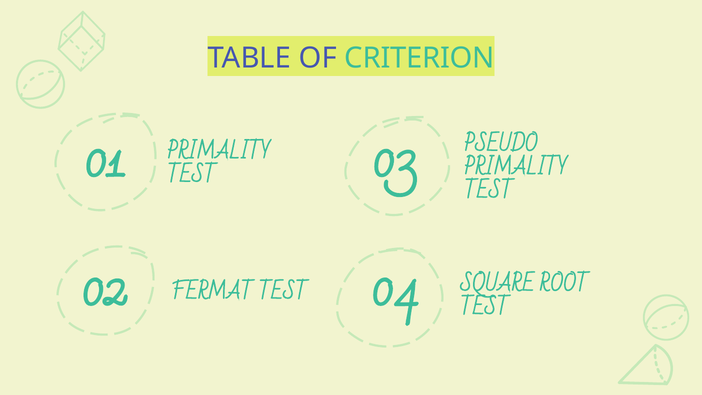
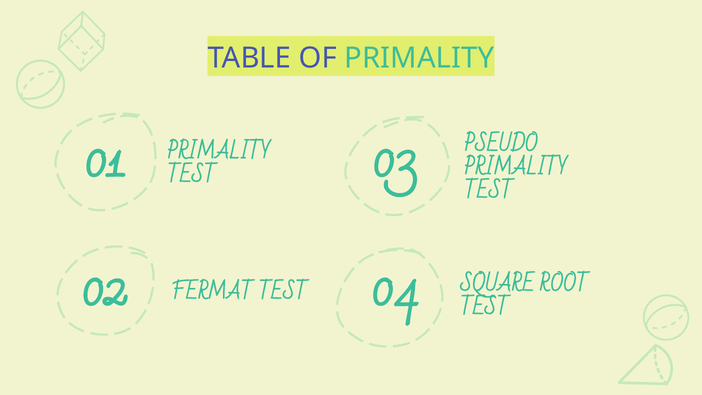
OF CRITERION: CRITERION -> PRIMALITY
